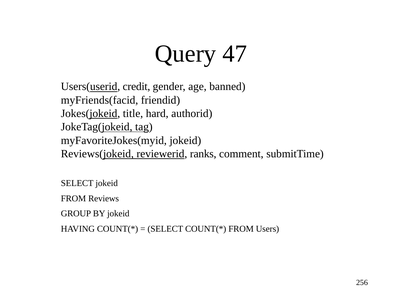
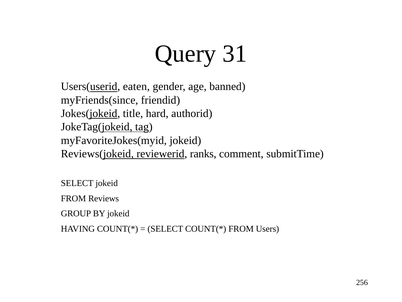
47: 47 -> 31
credit: credit -> eaten
myFriends(facid: myFriends(facid -> myFriends(since
